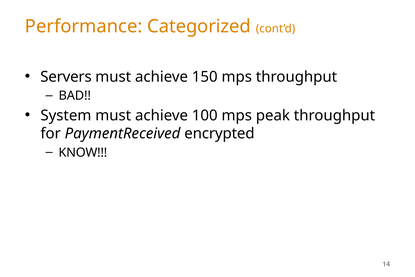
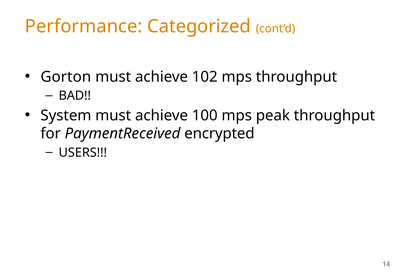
Servers: Servers -> Gorton
150: 150 -> 102
KNOW: KNOW -> USERS
